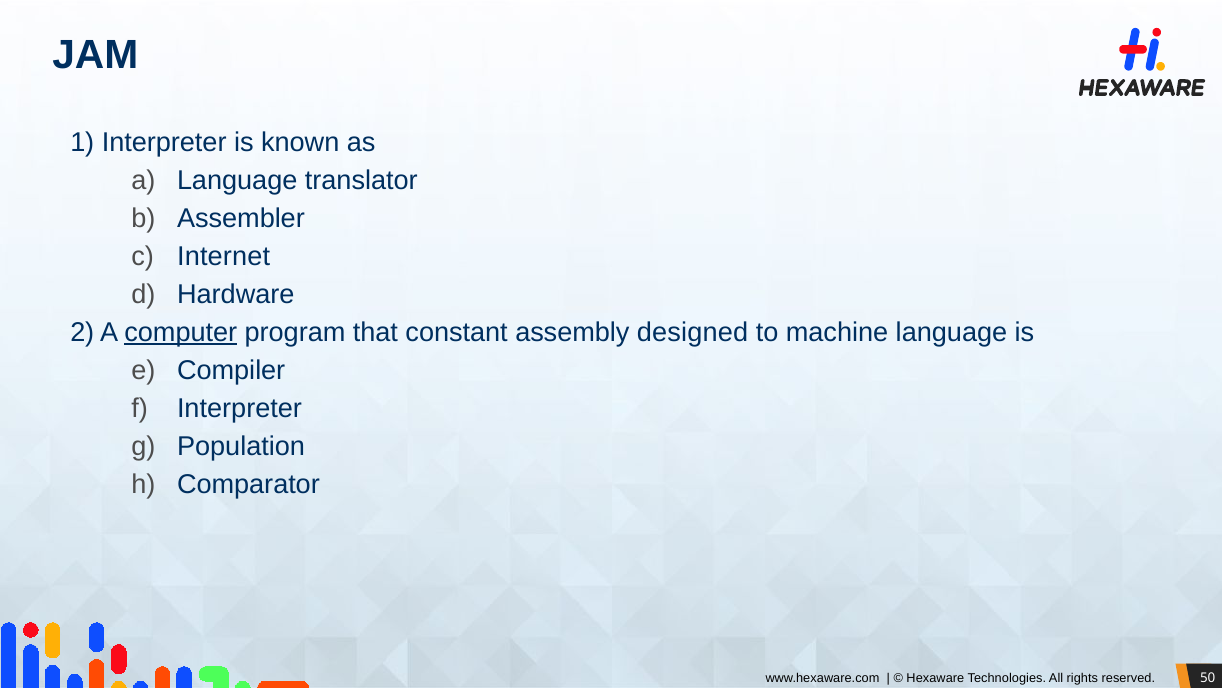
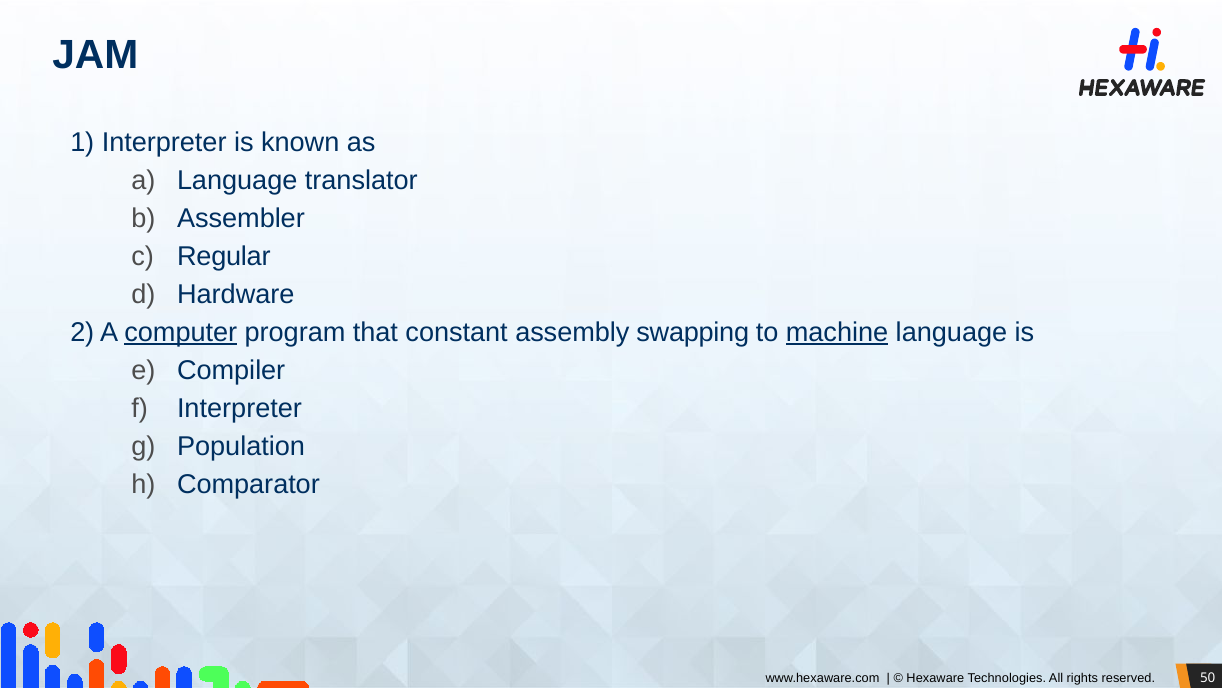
Internet: Internet -> Regular
designed: designed -> swapping
machine underline: none -> present
